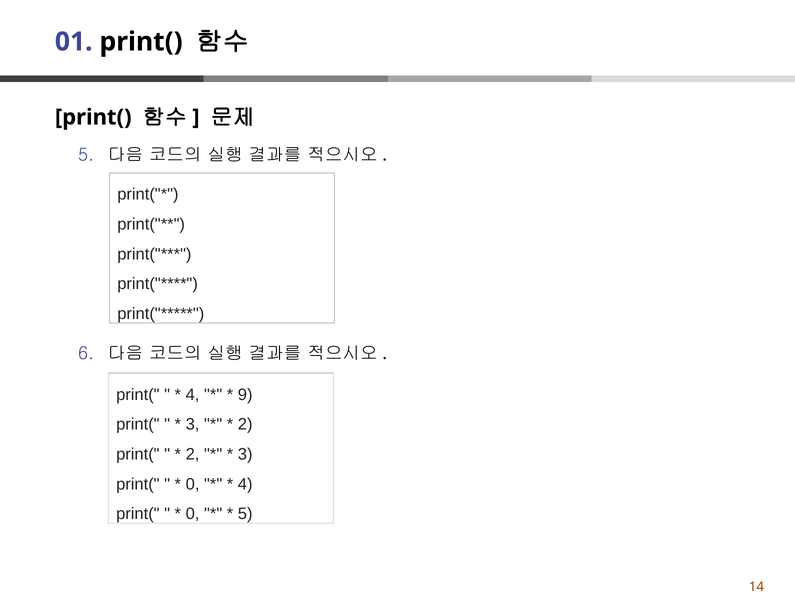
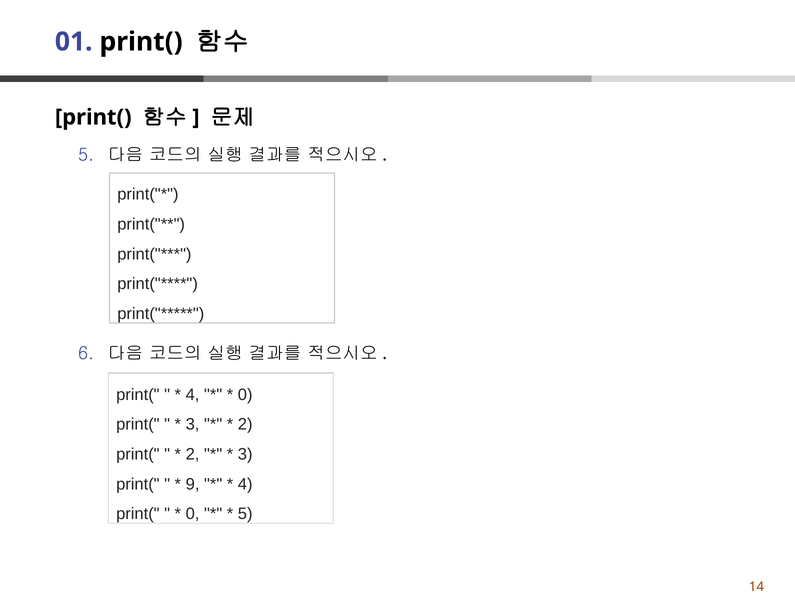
9 at (245, 395): 9 -> 0
0 at (193, 484): 0 -> 9
